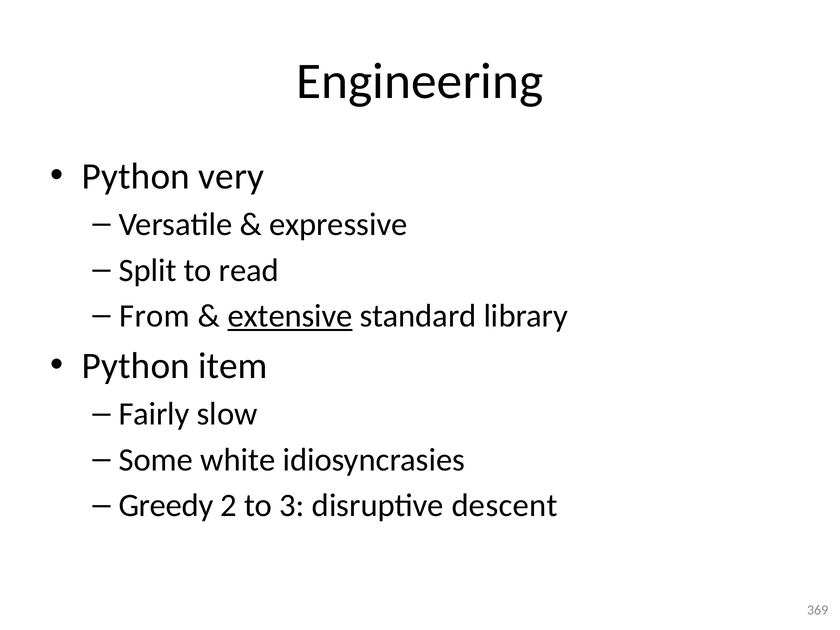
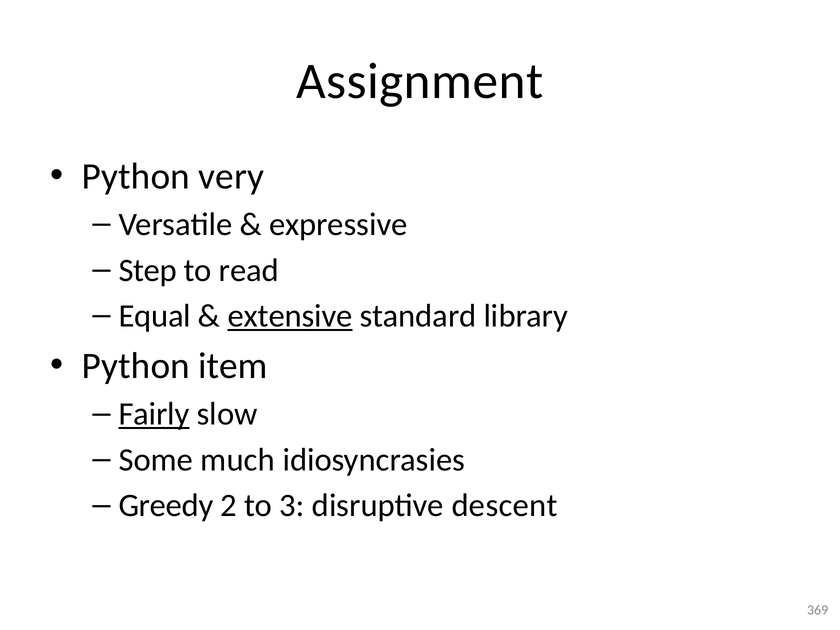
Engineering: Engineering -> Assignment
Split: Split -> Step
From: From -> Equal
Fairly underline: none -> present
white: white -> much
